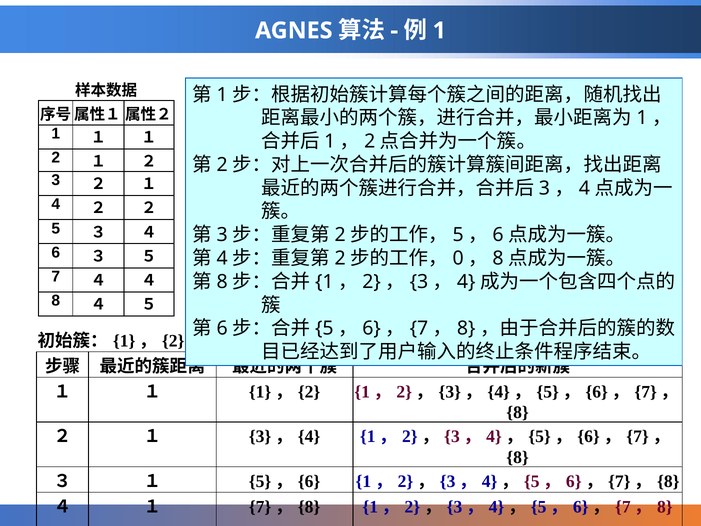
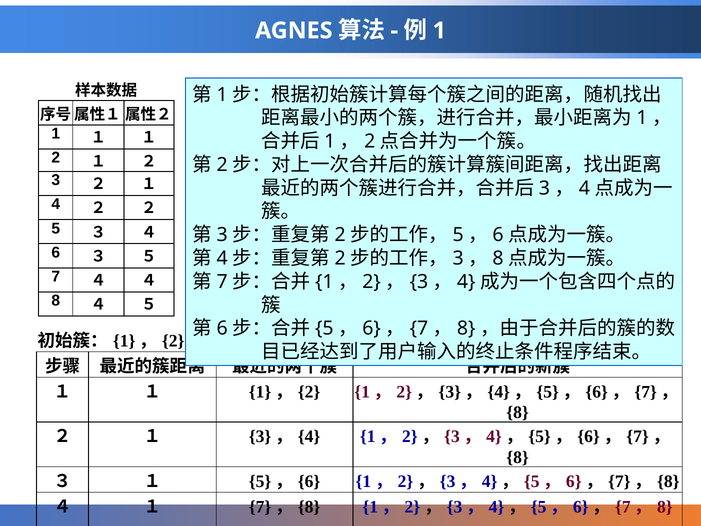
0 at (458, 258): 0 -> 3
8 at (222, 282): 8 -> 7
